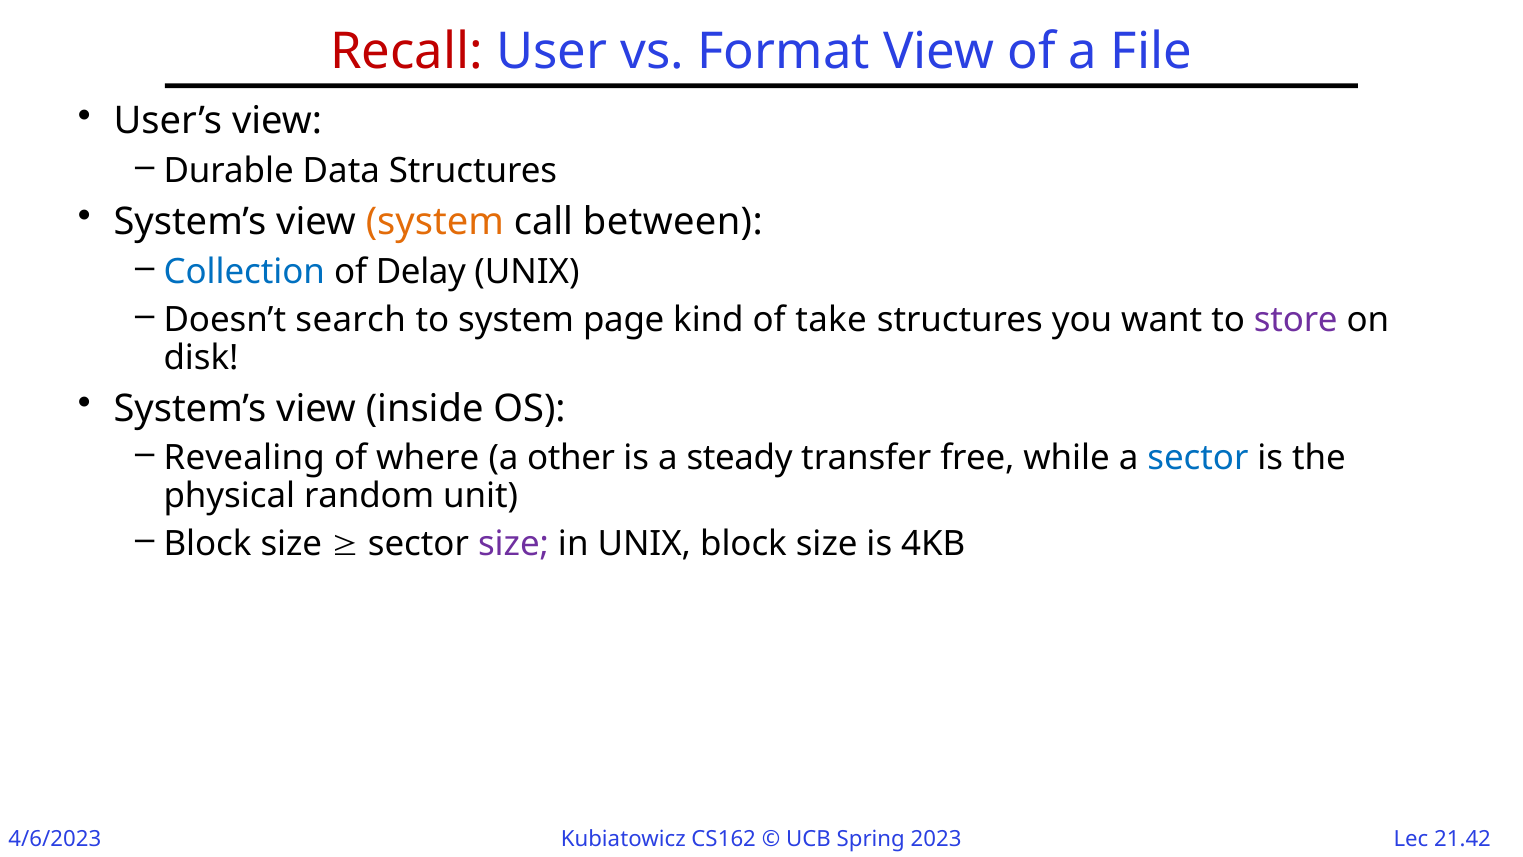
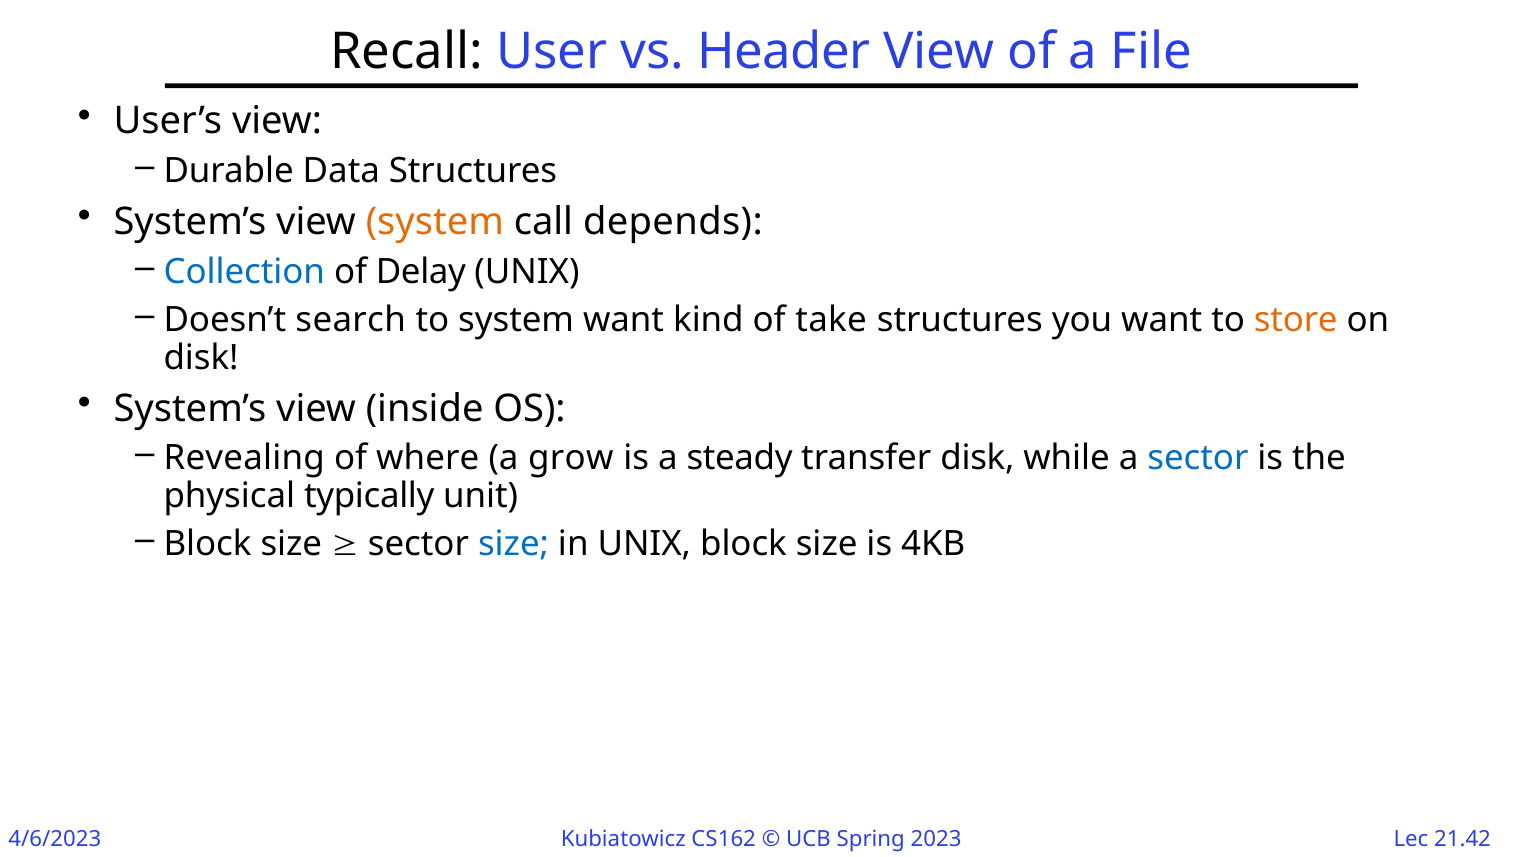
Recall colour: red -> black
Format: Format -> Header
between: between -> depends
system page: page -> want
store colour: purple -> orange
other: other -> grow
transfer free: free -> disk
random: random -> typically
size at (514, 544) colour: purple -> blue
